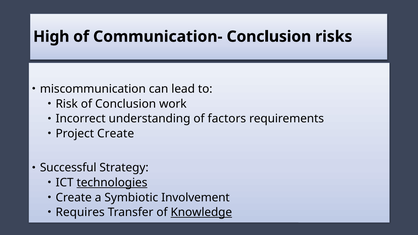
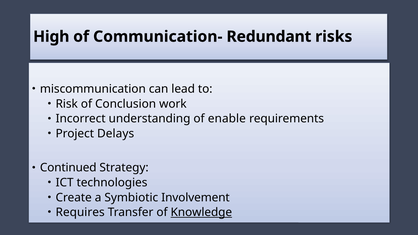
Communication- Conclusion: Conclusion -> Redundant
factors: factors -> enable
Project Create: Create -> Delays
Successful: Successful -> Continued
technologies underline: present -> none
